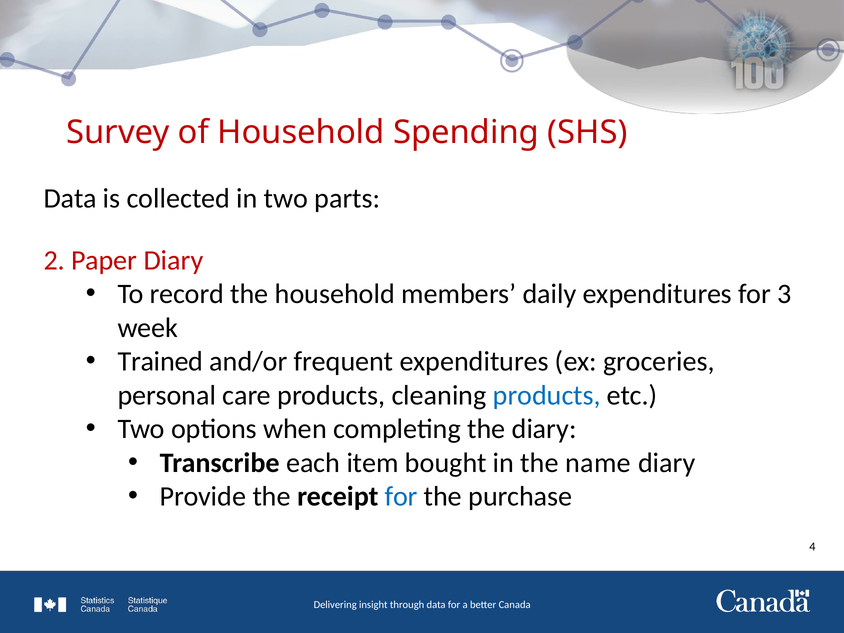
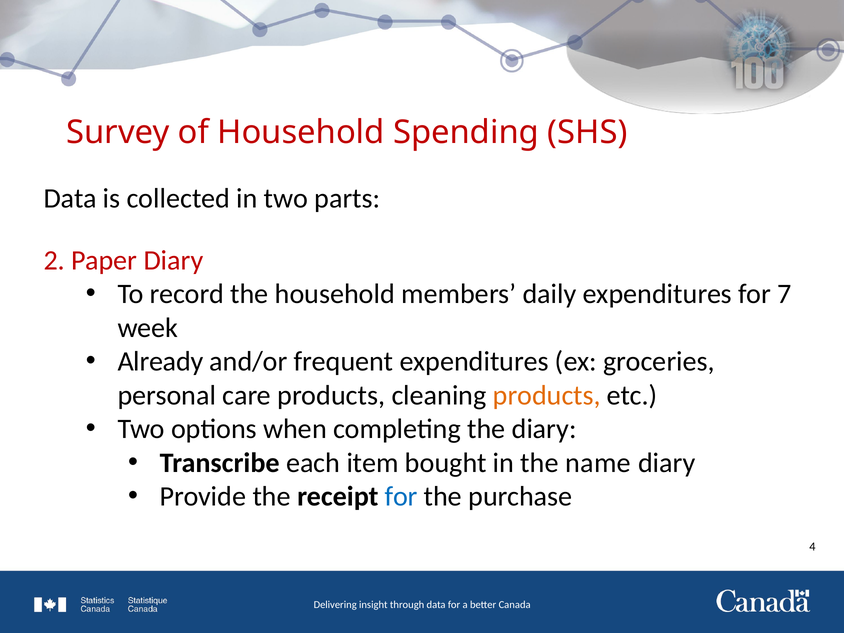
3: 3 -> 7
Trained: Trained -> Already
products at (547, 395) colour: blue -> orange
